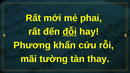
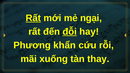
Rất at (33, 18) underline: none -> present
phai: phai -> ngại
tường: tường -> xuống
